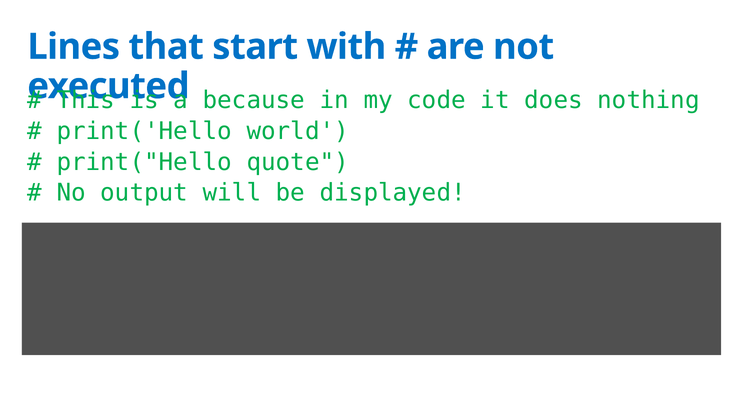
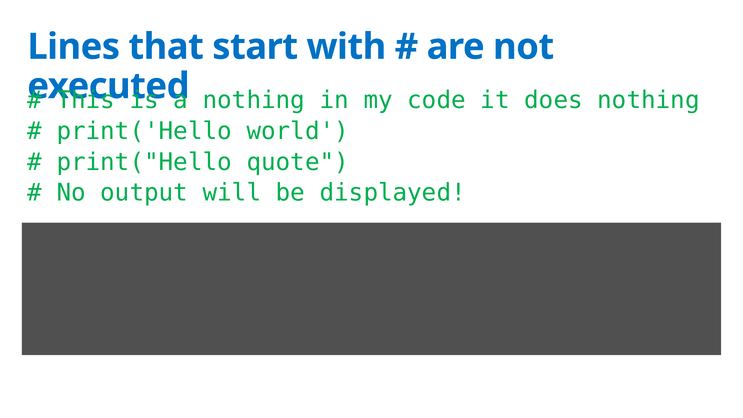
because at (254, 100): because -> nothing
